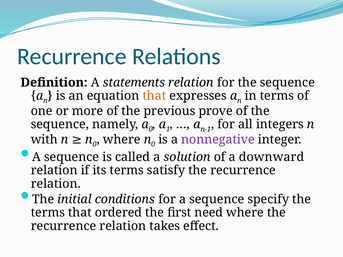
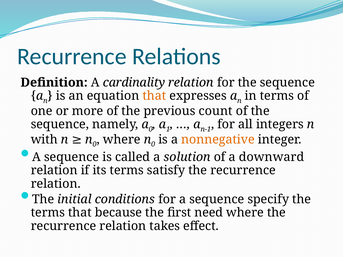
statements: statements -> cardinality
prove: prove -> count
nonnegative colour: purple -> orange
ordered: ordered -> because
